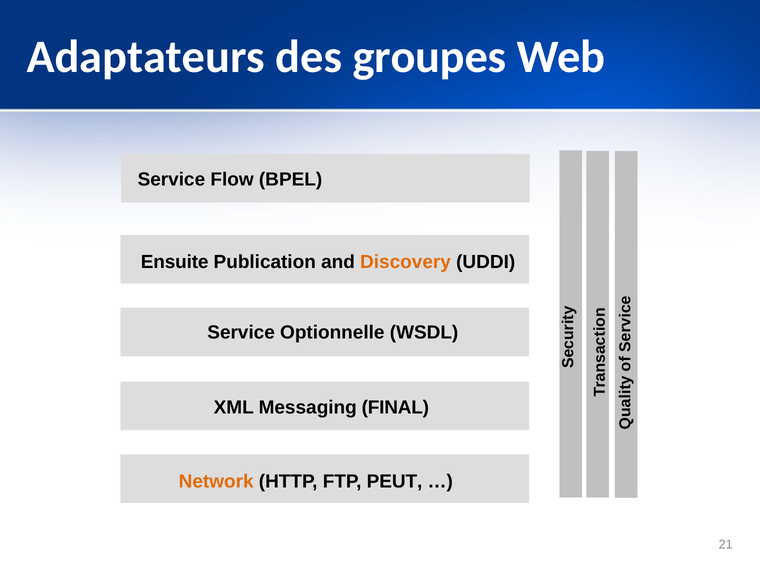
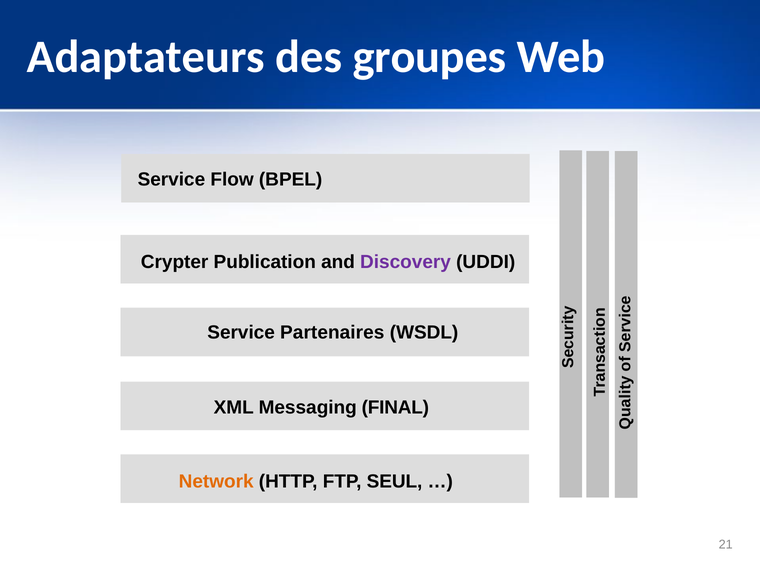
Ensuite: Ensuite -> Crypter
Discovery colour: orange -> purple
Optionnelle: Optionnelle -> Partenaires
PEUT: PEUT -> SEUL
